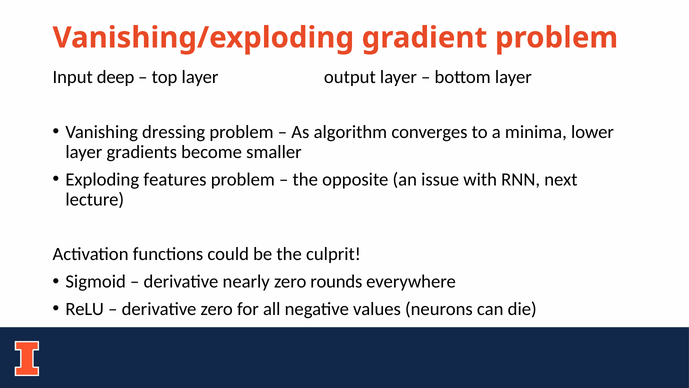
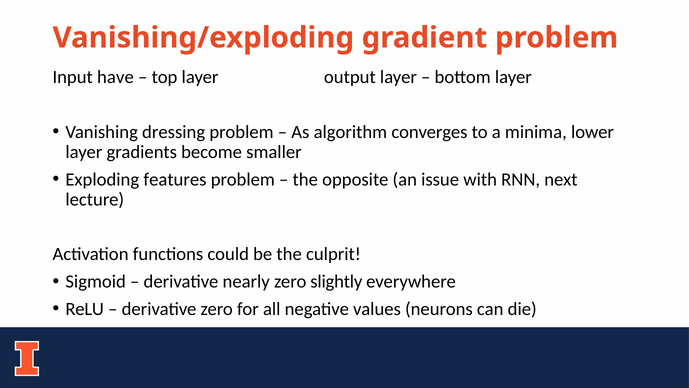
deep: deep -> have
rounds: rounds -> slightly
